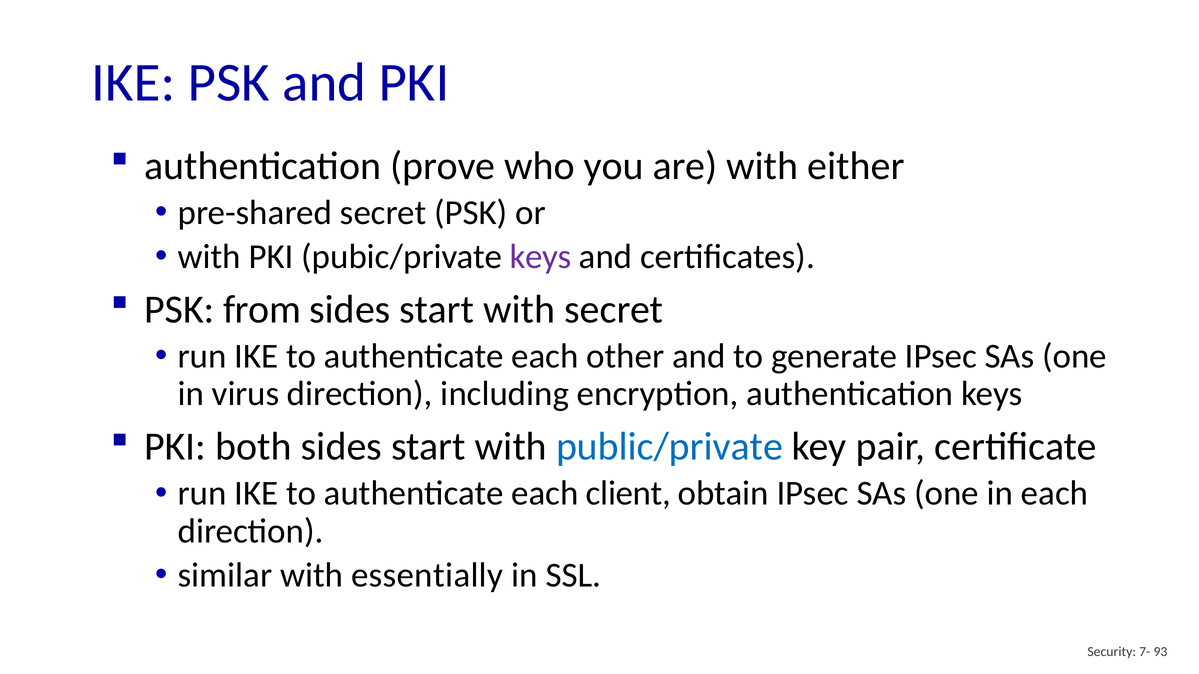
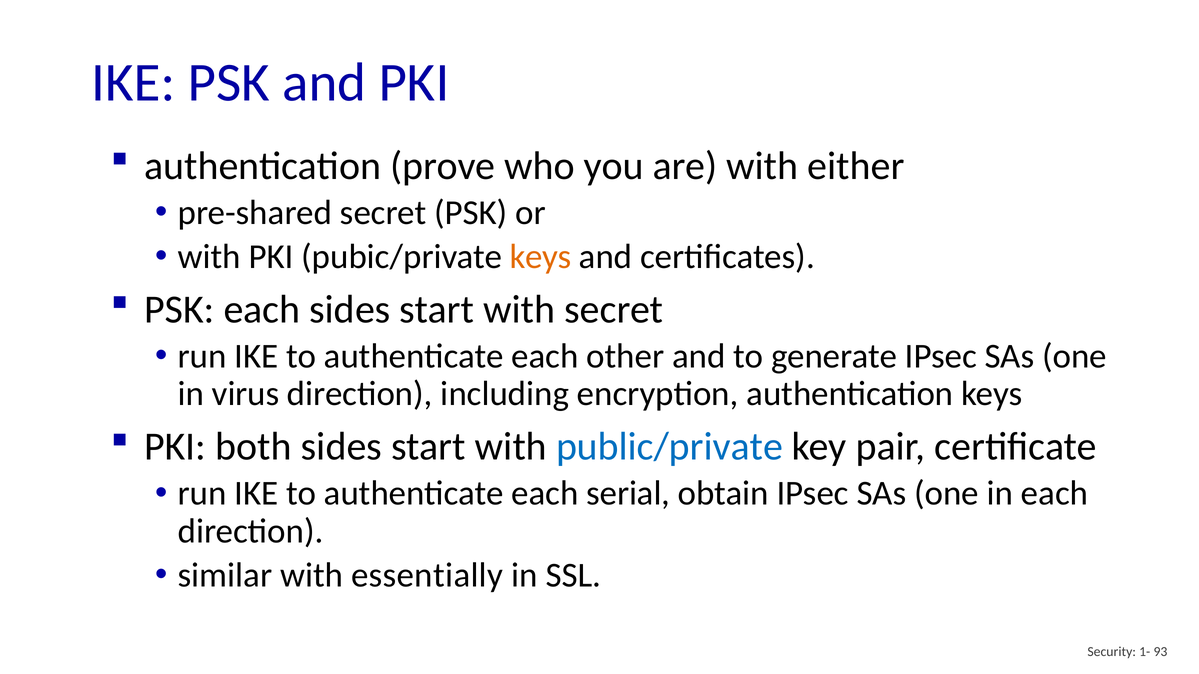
keys at (541, 257) colour: purple -> orange
PSK from: from -> each
client: client -> serial
7-: 7- -> 1-
